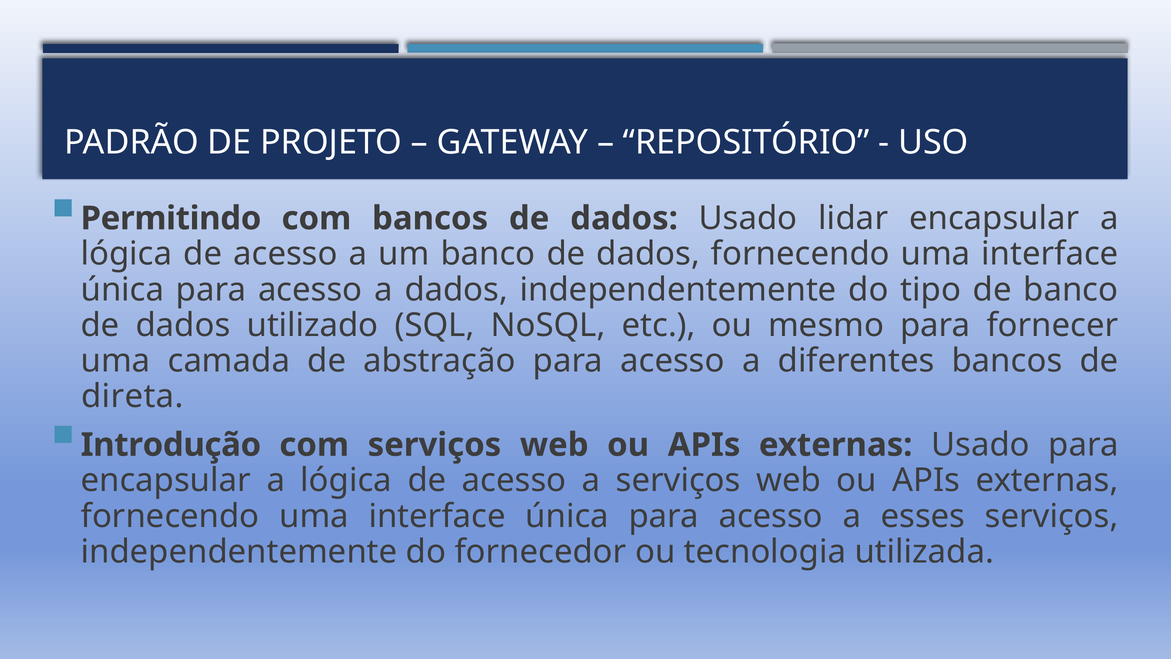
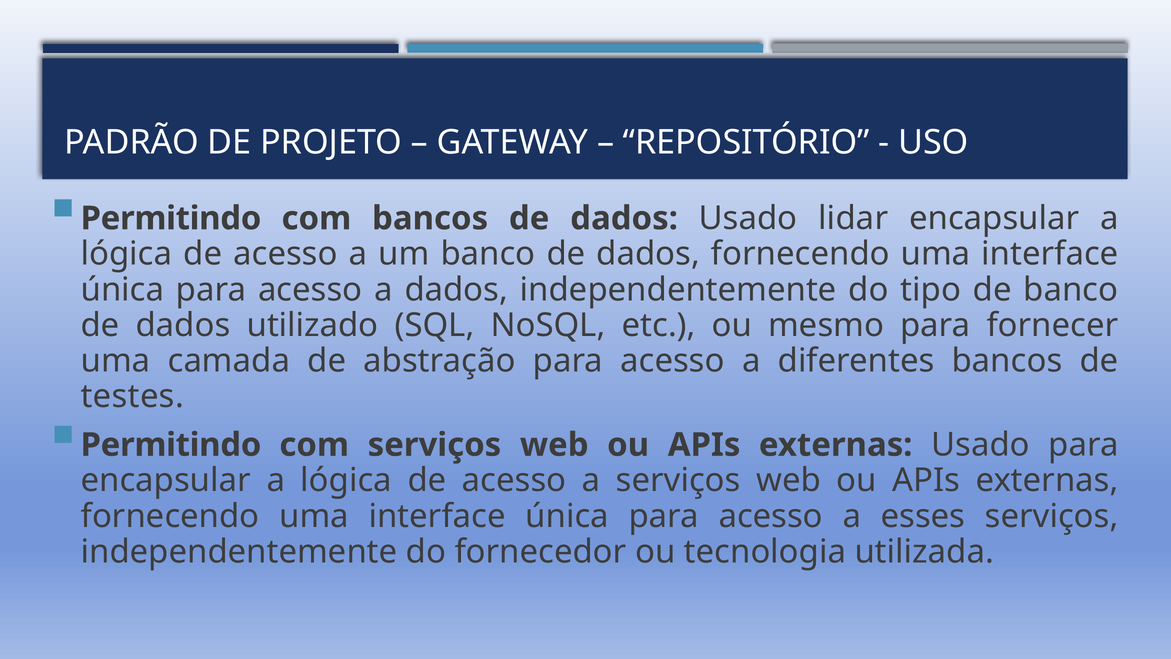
direta: direta -> testes
Introdução at (171, 445): Introdução -> Permitindo
